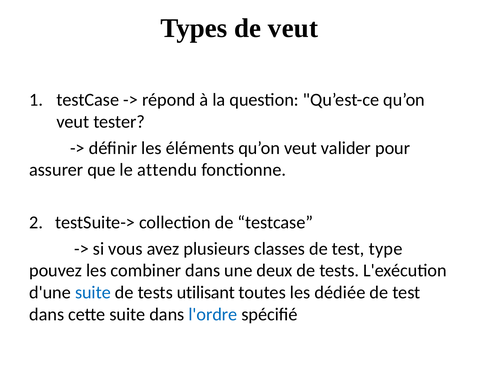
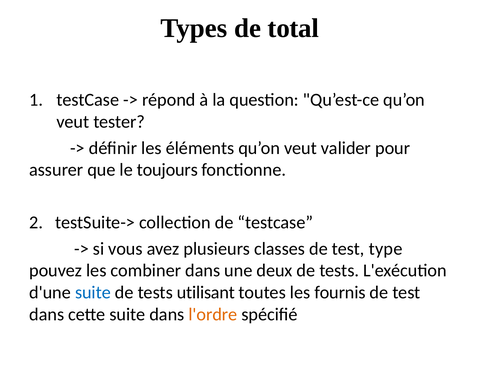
de veut: veut -> total
attendu: attendu -> toujours
dédiée: dédiée -> fournis
l'ordre colour: blue -> orange
